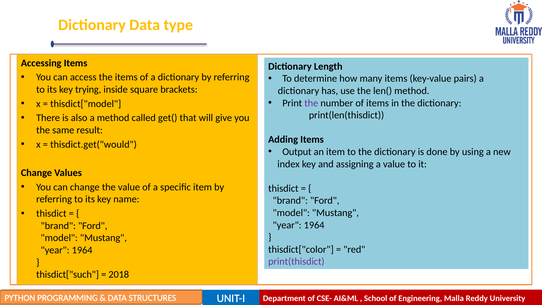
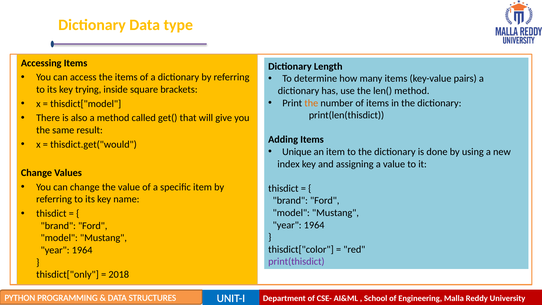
the at (311, 103) colour: purple -> orange
Output: Output -> Unique
thisdict["such: thisdict["such -> thisdict["only
